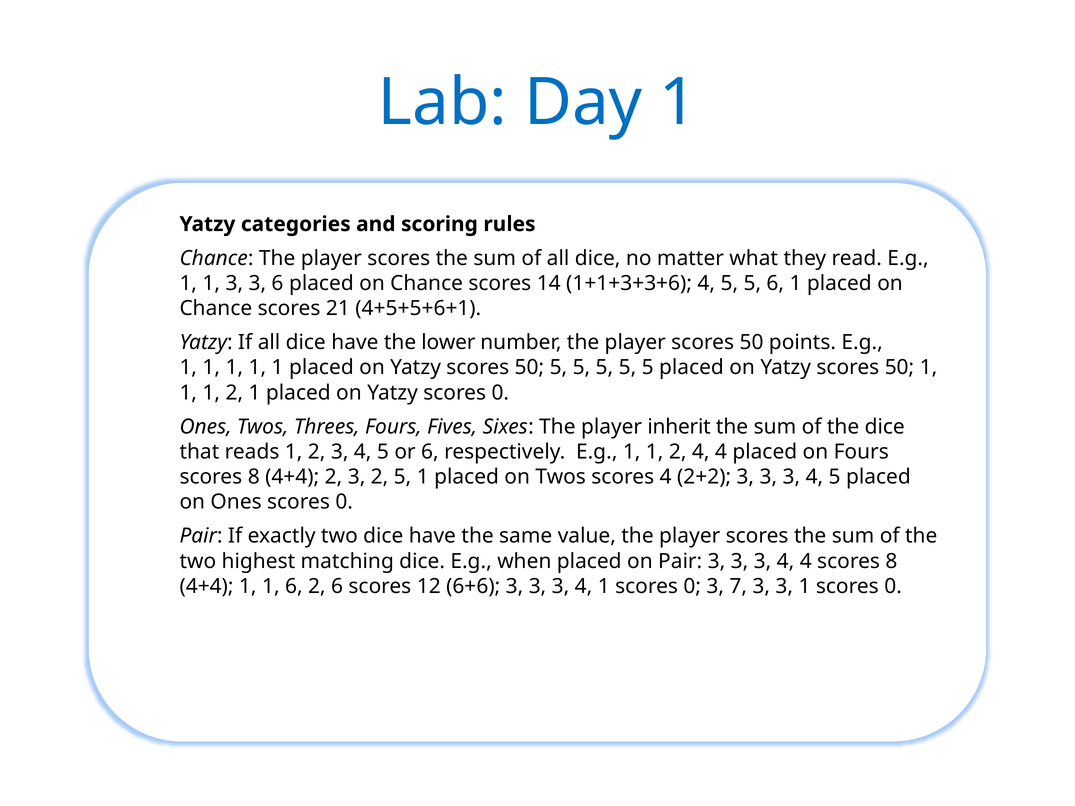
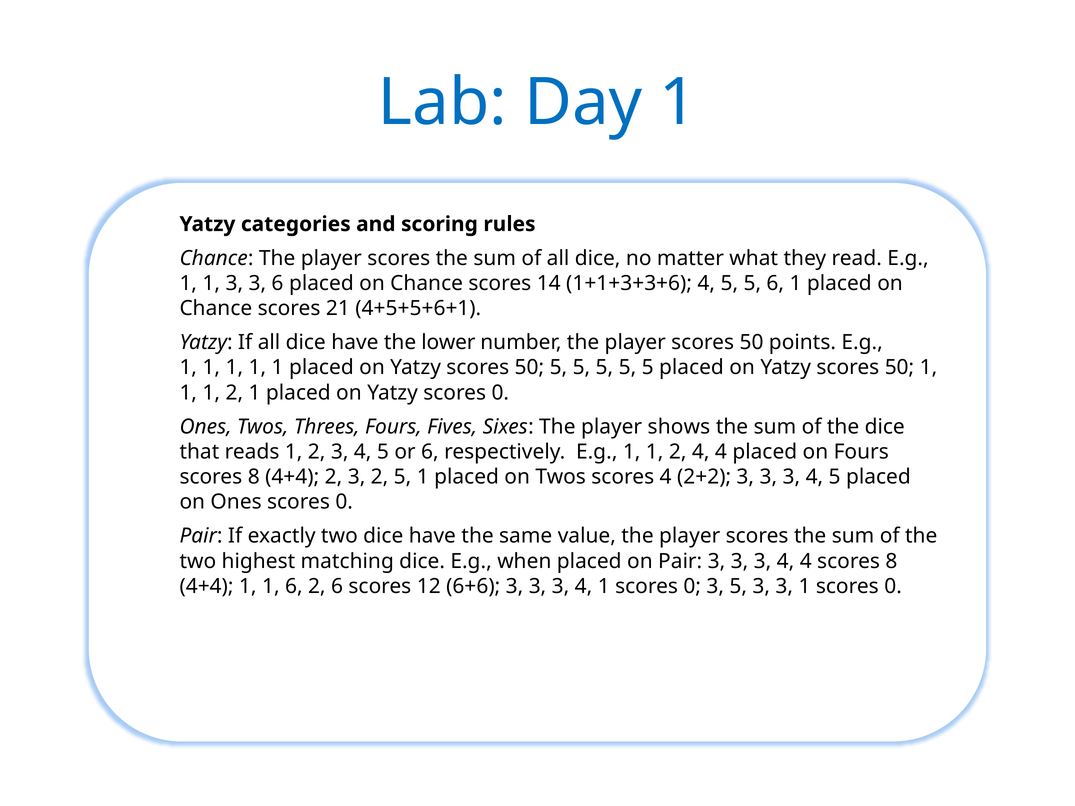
inherit: inherit -> shows
3 7: 7 -> 5
